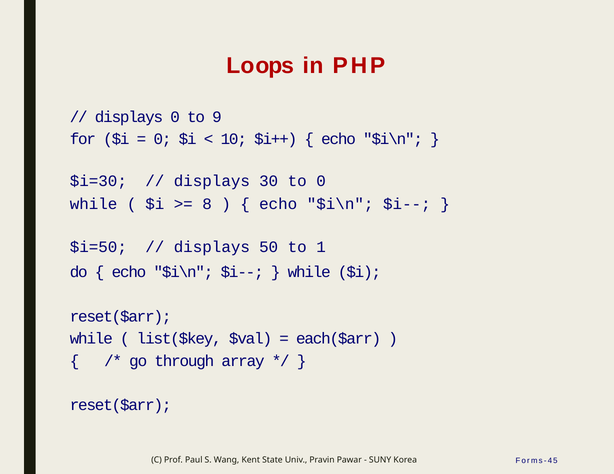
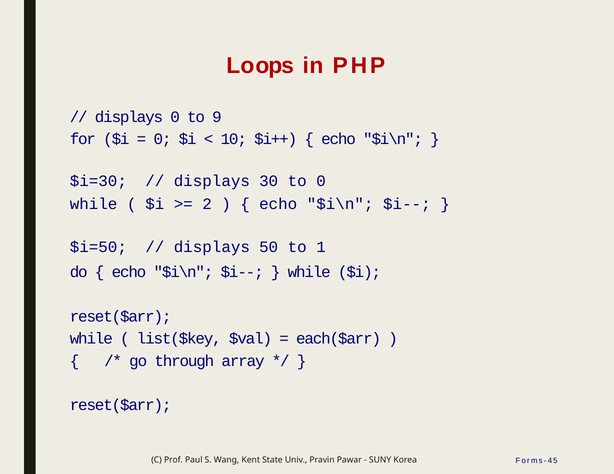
8: 8 -> 2
